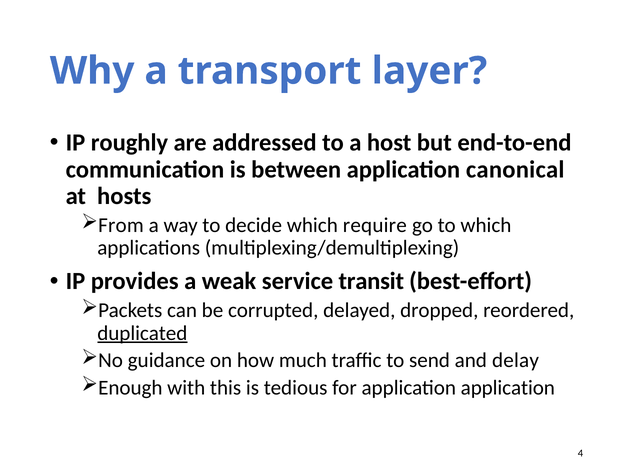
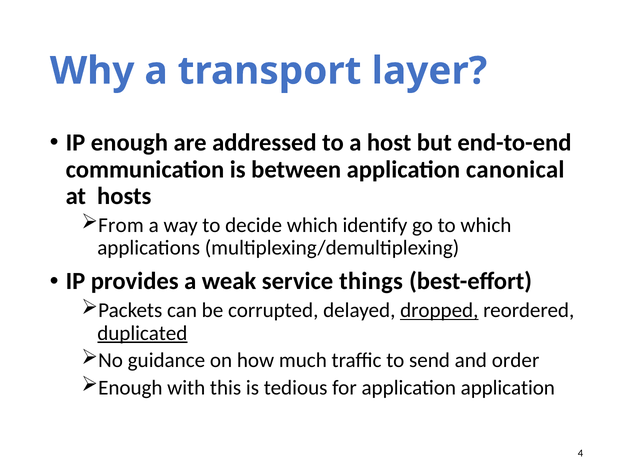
IP roughly: roughly -> enough
require: require -> identify
transit: transit -> things
dropped underline: none -> present
delay: delay -> order
